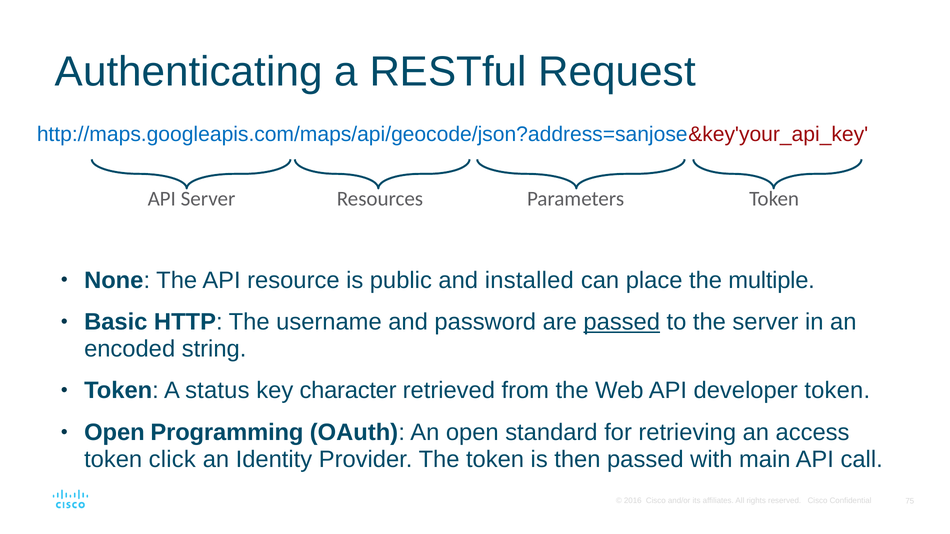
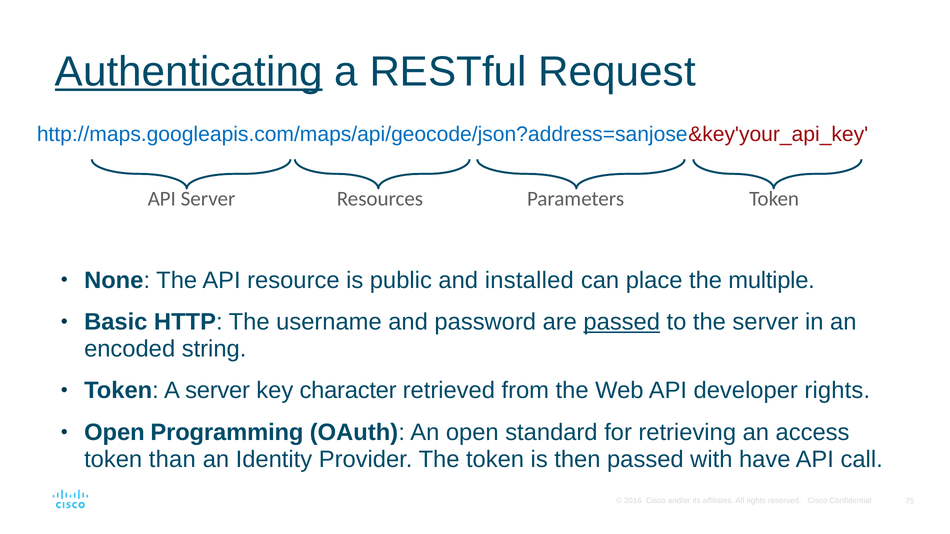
Authenticating underline: none -> present
A status: status -> server
developer token: token -> rights
click: click -> than
main: main -> have
